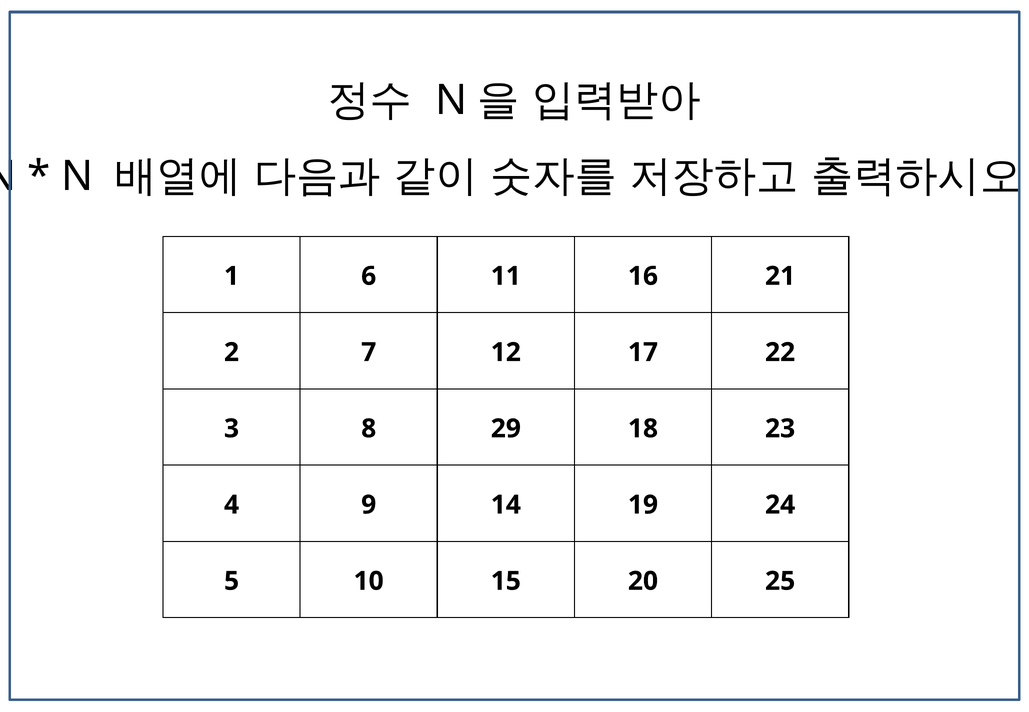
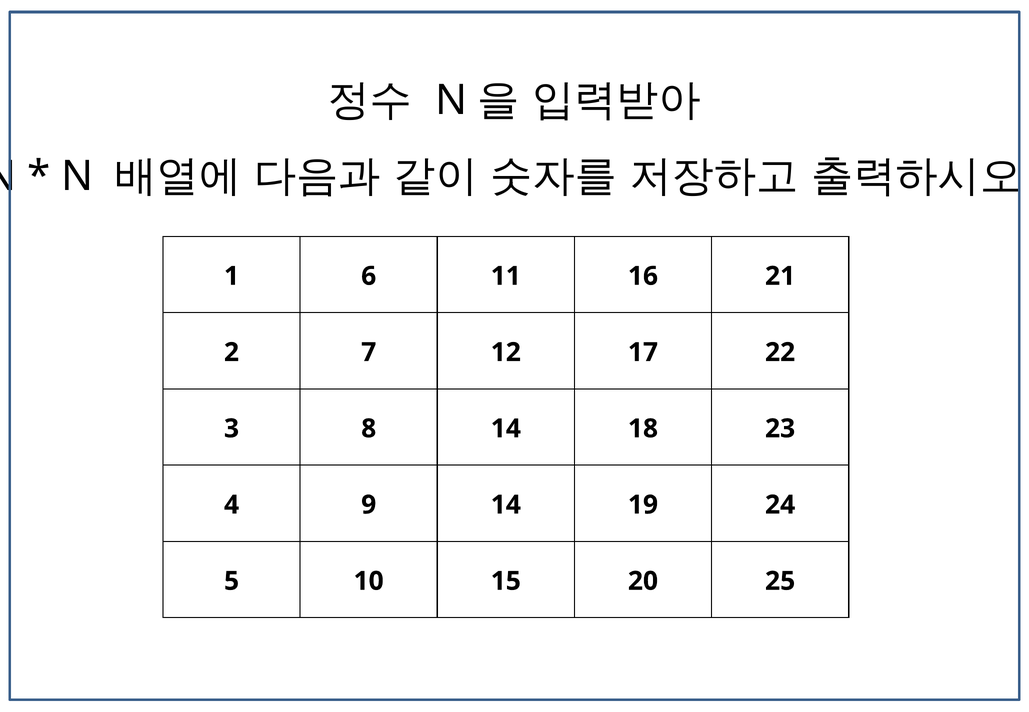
8 29: 29 -> 14
